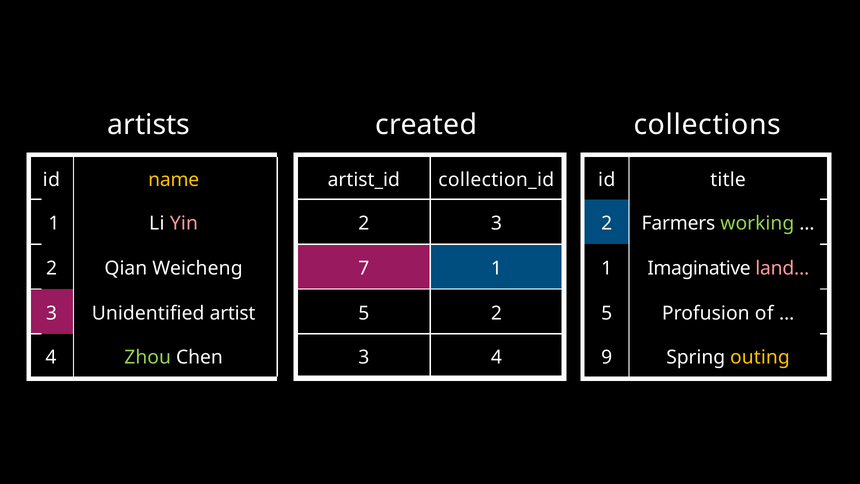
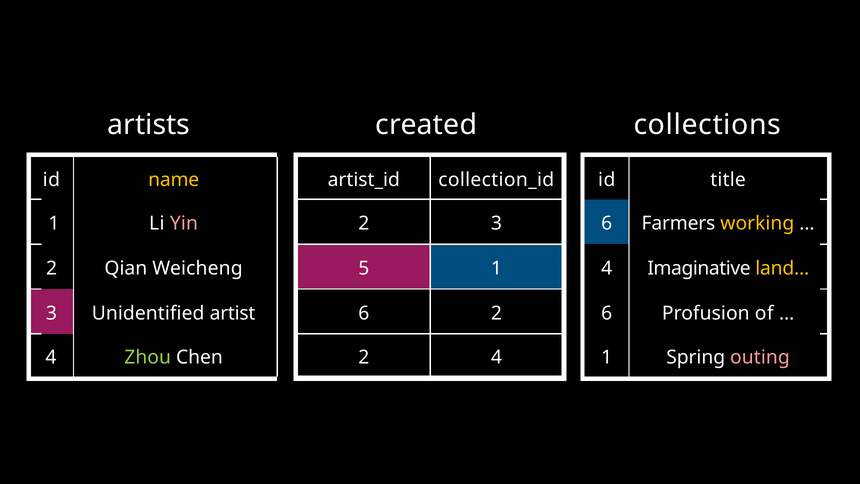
3 2: 2 -> 6
working colour: light green -> yellow
7: 7 -> 5
1 1: 1 -> 4
land… colour: pink -> yellow
artist 5: 5 -> 6
2 5: 5 -> 6
Chen 3: 3 -> 2
4 9: 9 -> 1
outing colour: yellow -> pink
